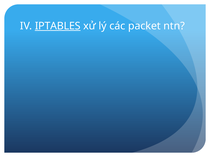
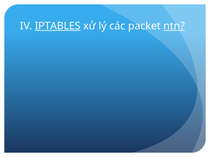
ntn underline: none -> present
